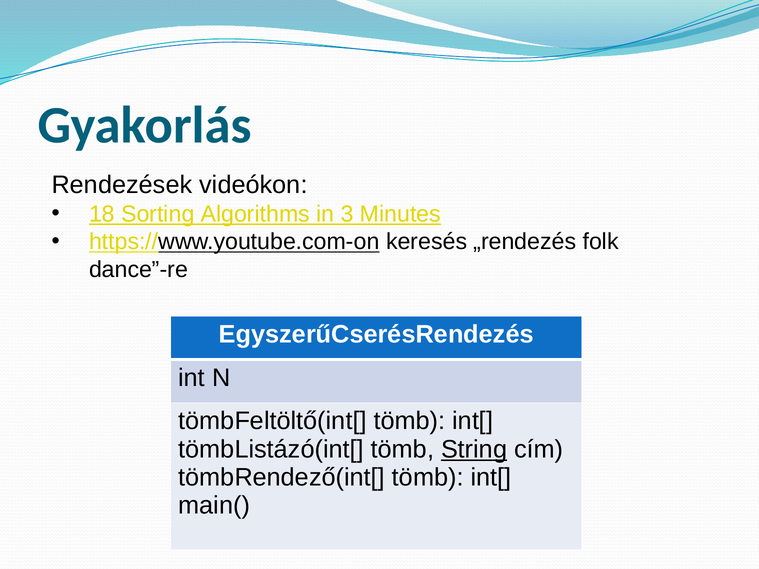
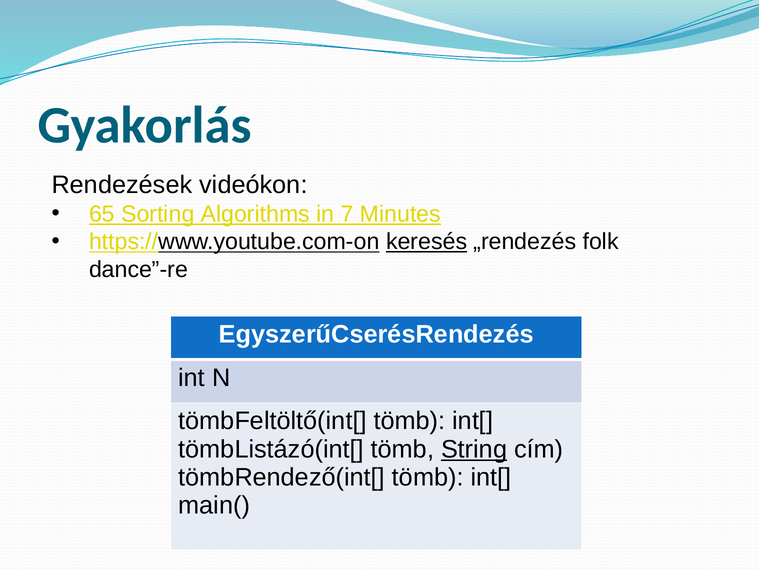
18: 18 -> 65
3: 3 -> 7
keresés underline: none -> present
